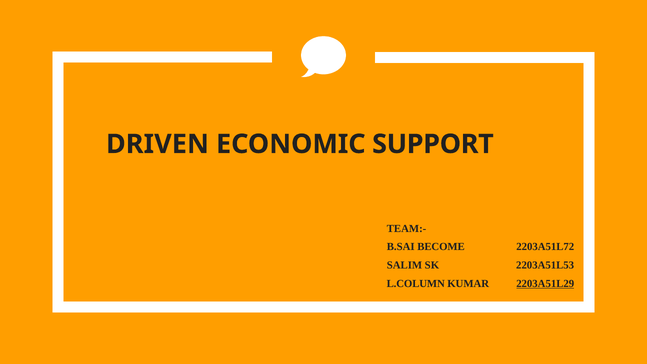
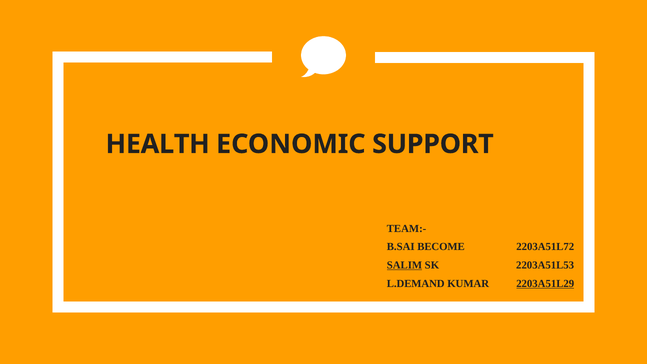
DRIVEN: DRIVEN -> HEALTH
SALIM underline: none -> present
L.COLUMN: L.COLUMN -> L.DEMAND
